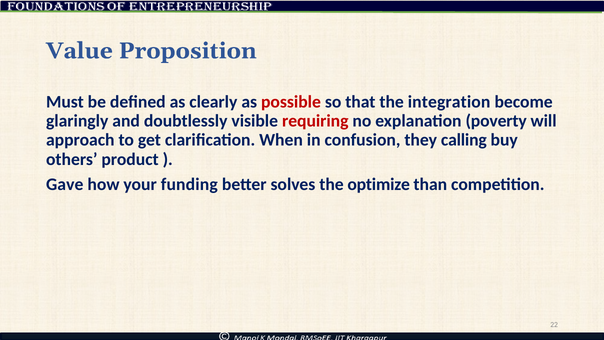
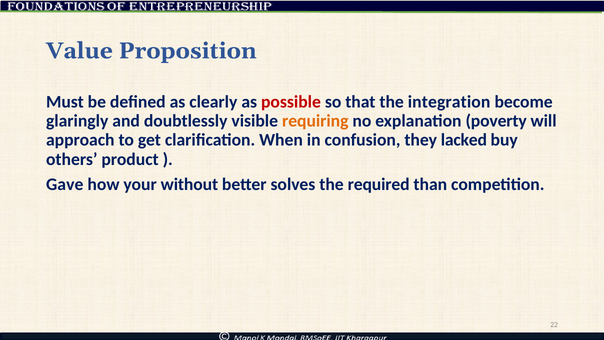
requiring colour: red -> orange
calling: calling -> lacked
funding: funding -> without
optimize: optimize -> required
